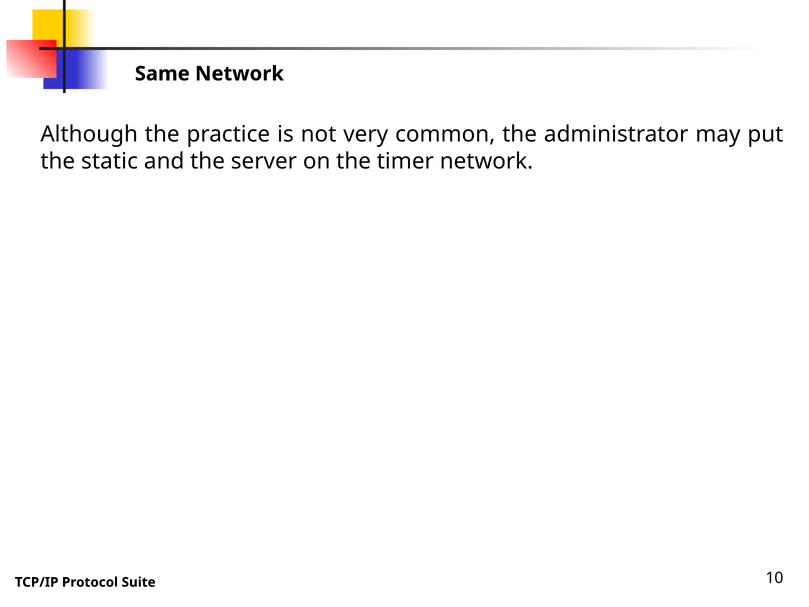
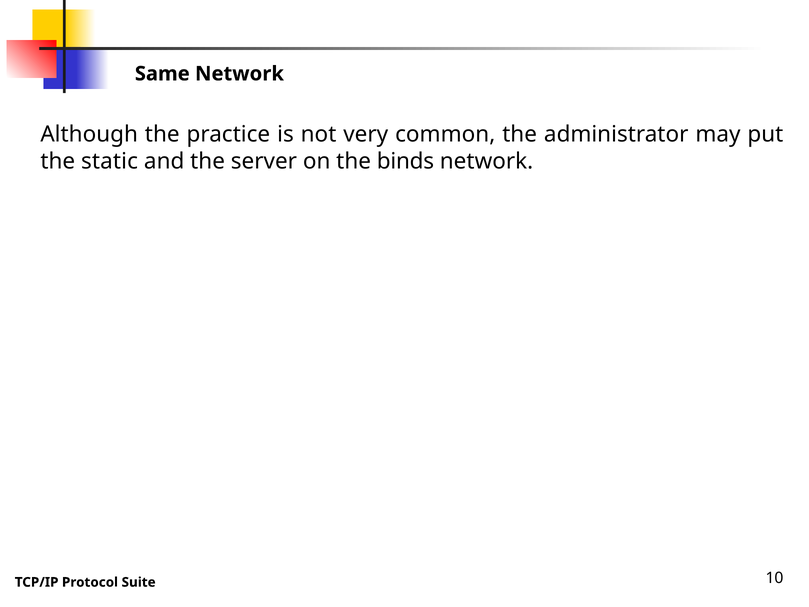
timer: timer -> binds
